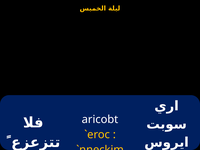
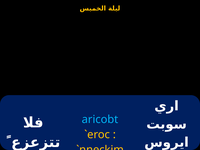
aricobt colour: white -> light blue
